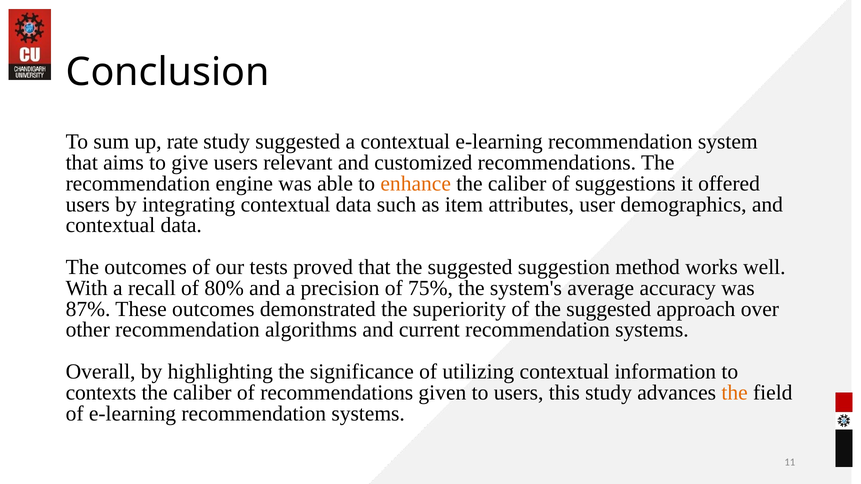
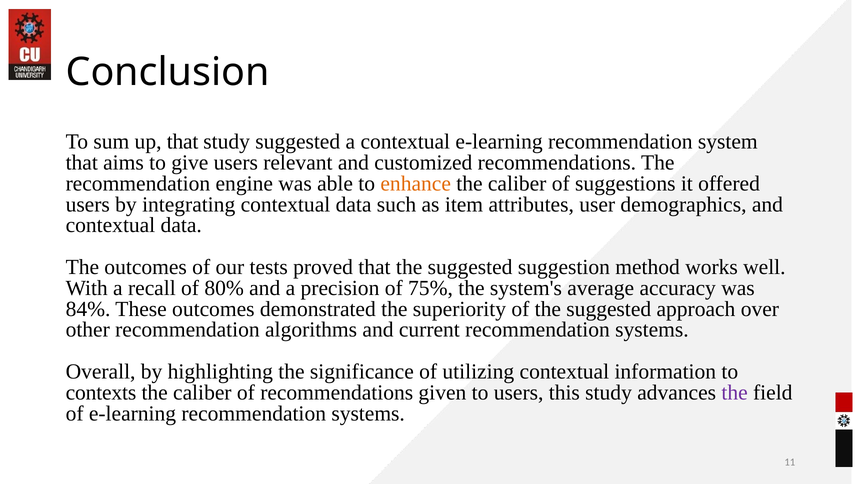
up rate: rate -> that
87%: 87% -> 84%
the at (735, 393) colour: orange -> purple
